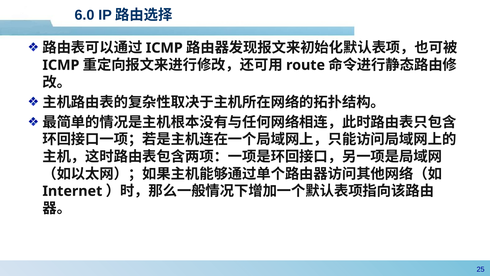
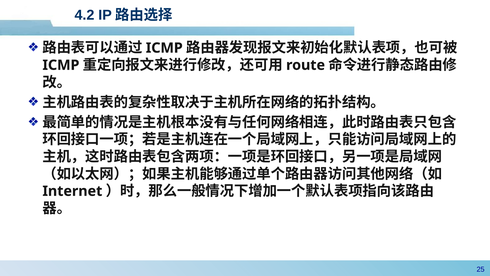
6.0: 6.0 -> 4.2
